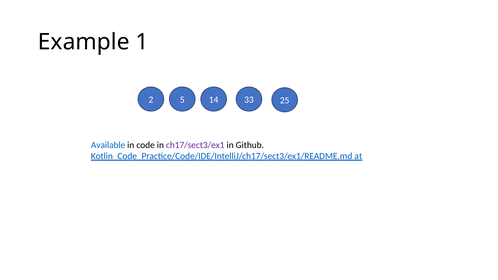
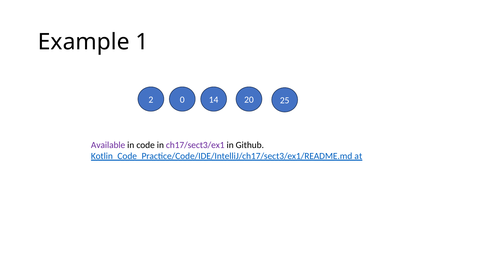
5: 5 -> 0
33: 33 -> 20
Available colour: blue -> purple
